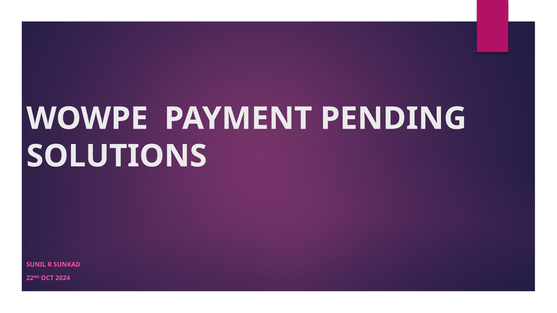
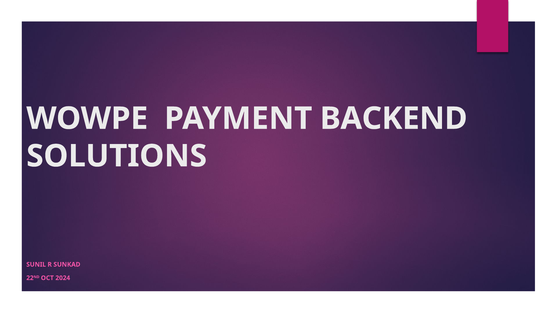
PENDING: PENDING -> BACKEND
